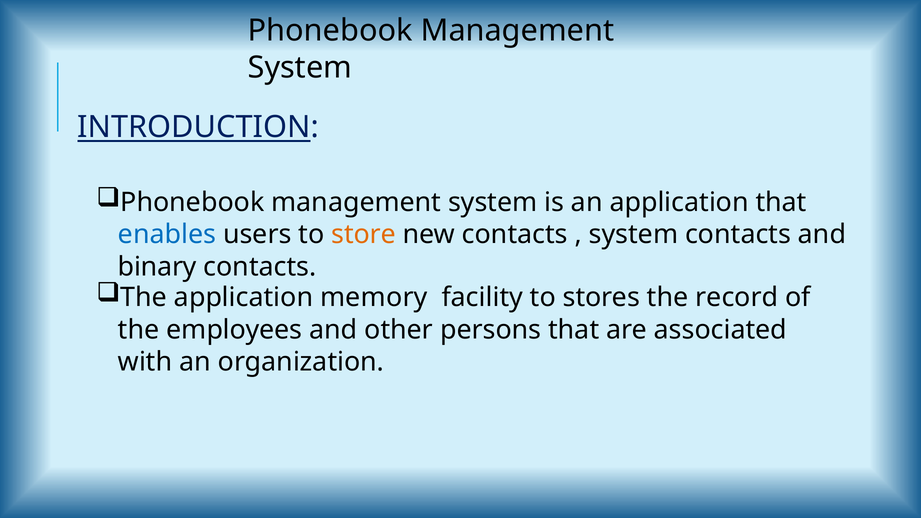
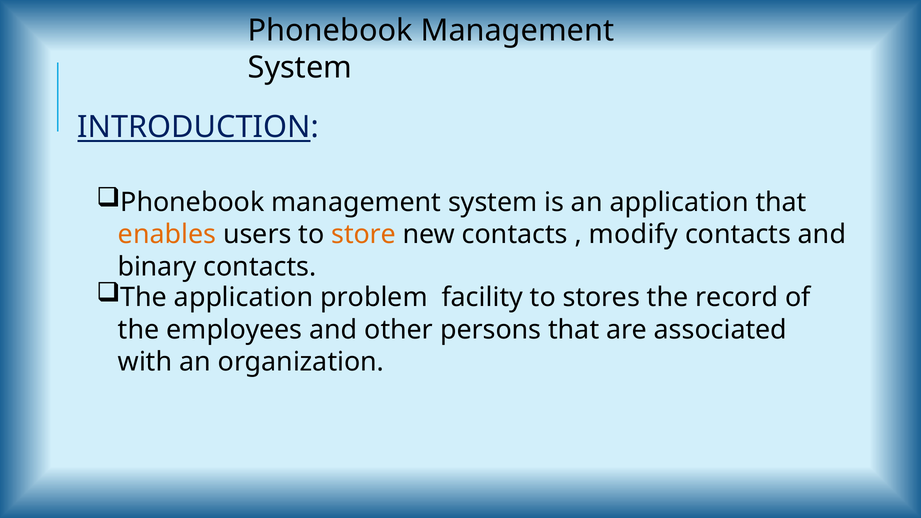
enables colour: blue -> orange
system at (634, 234): system -> modify
memory: memory -> problem
